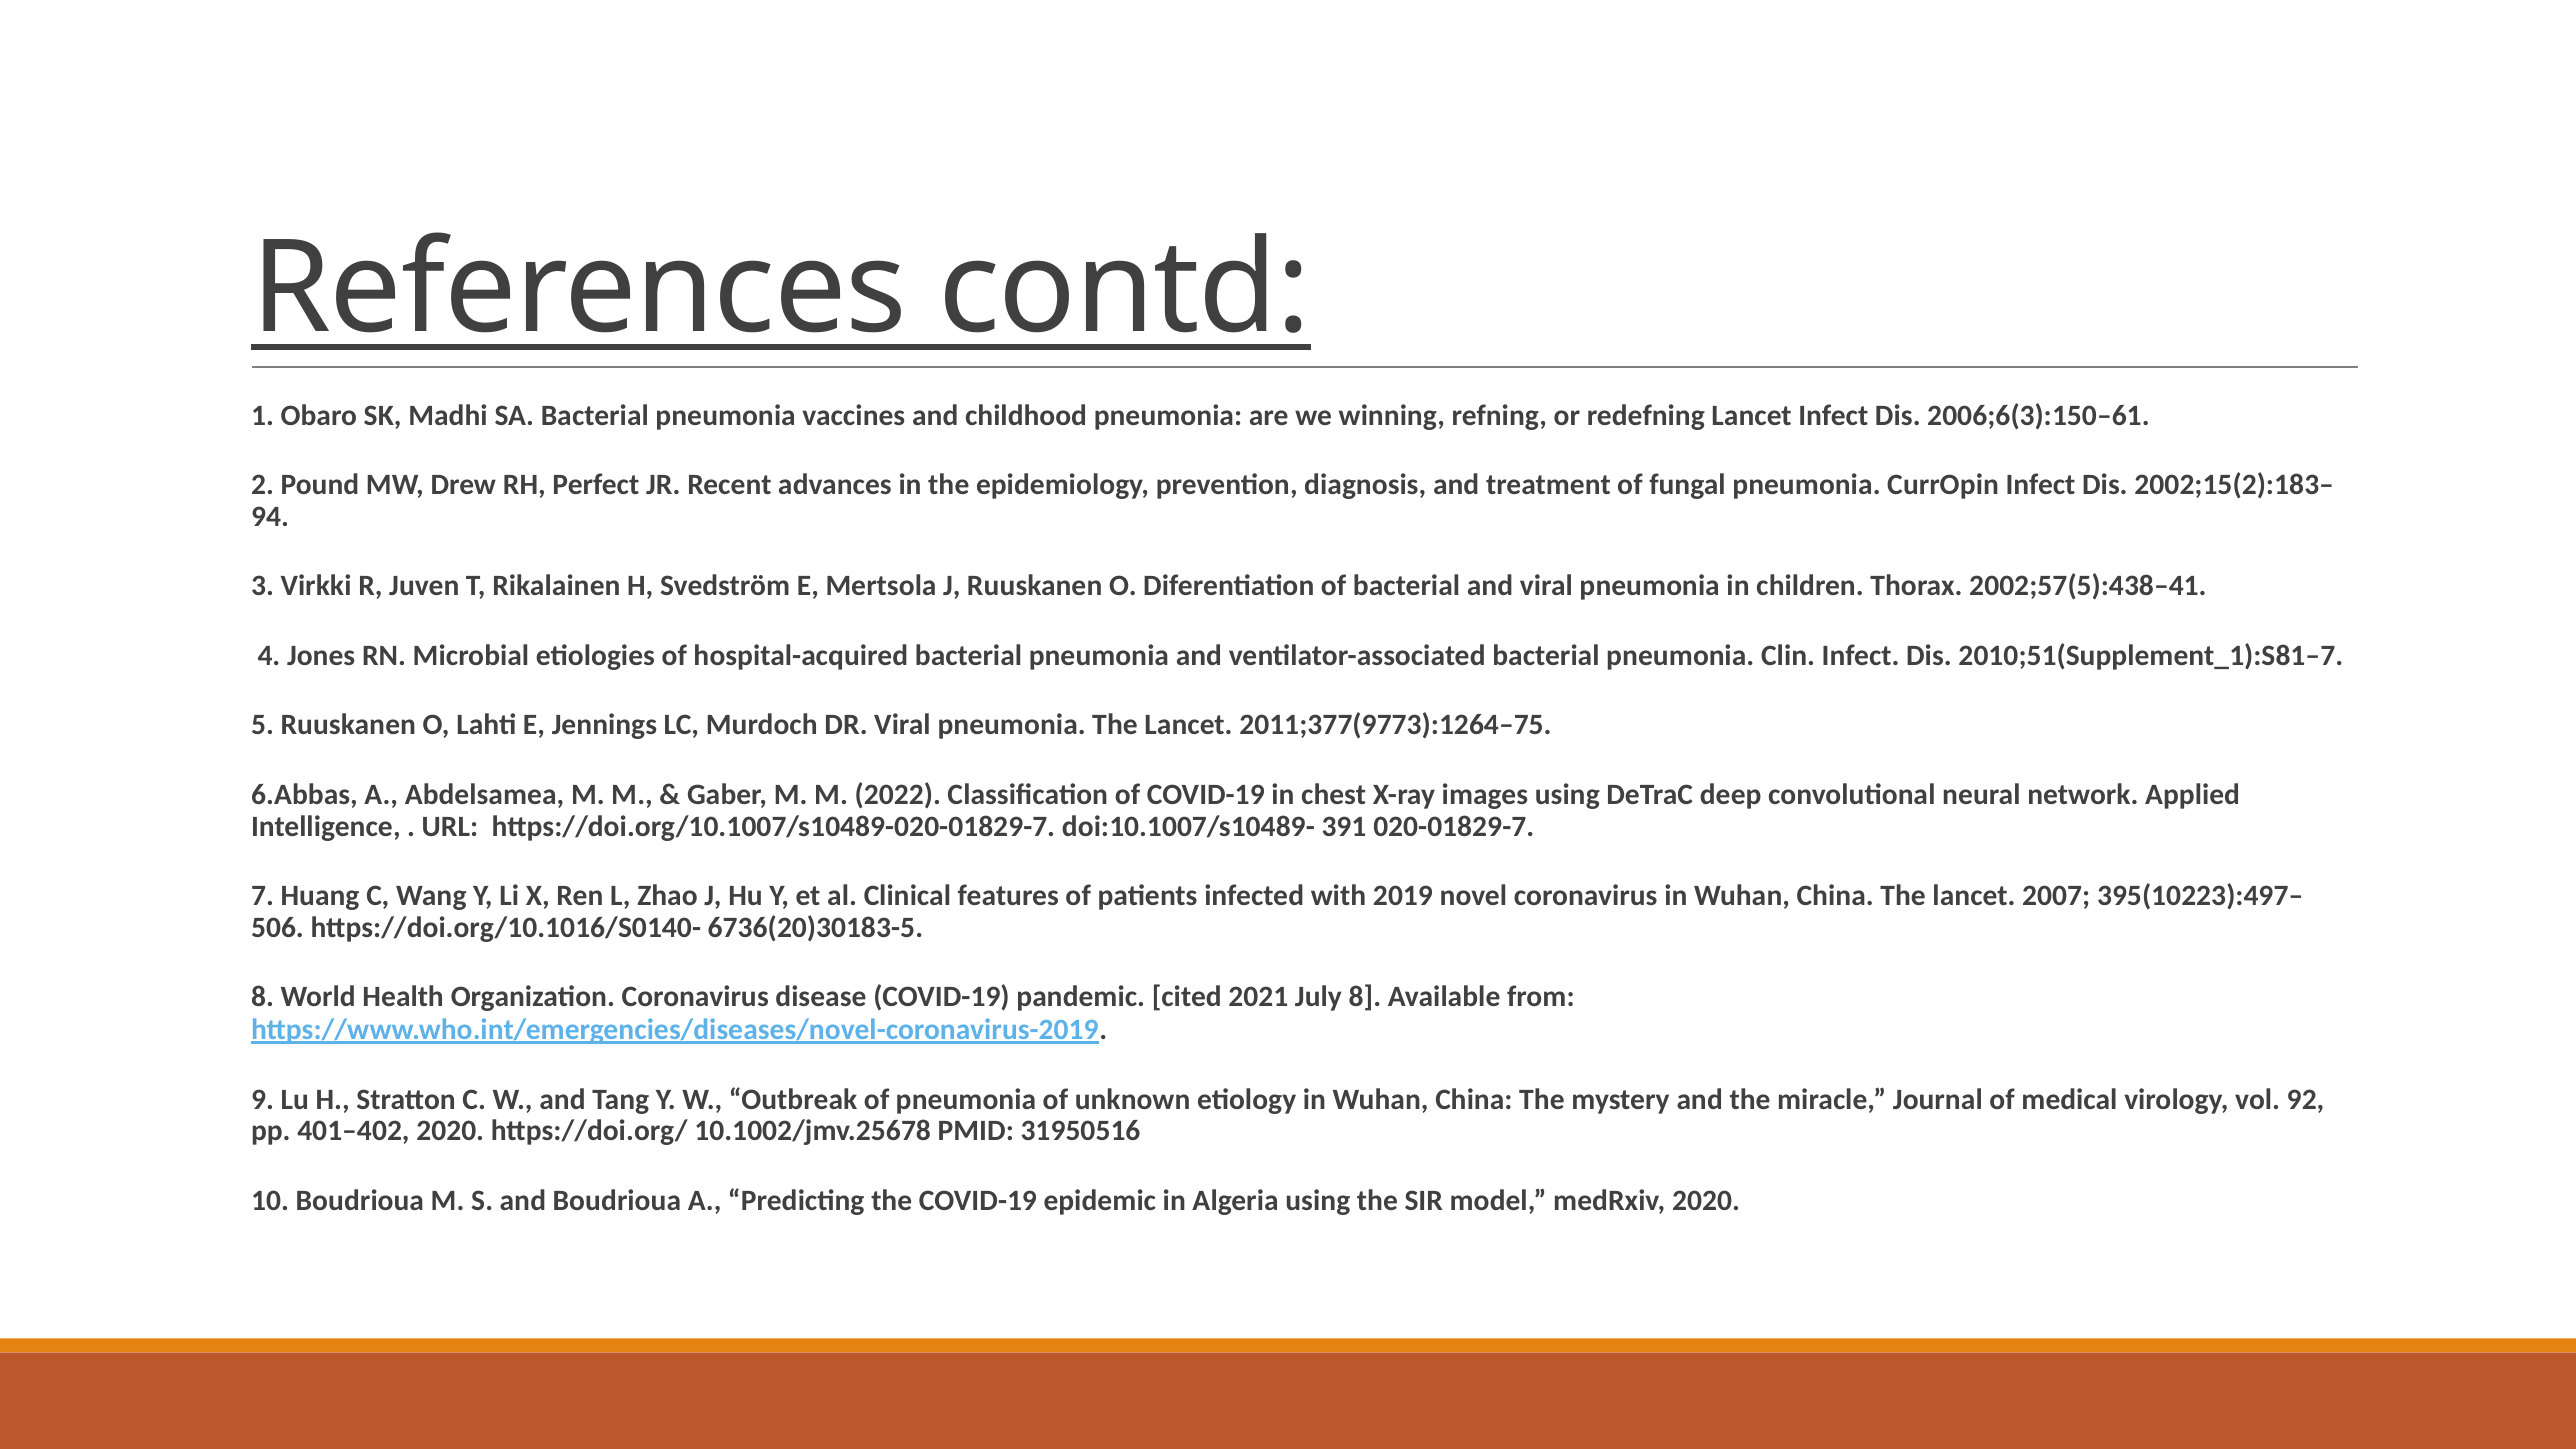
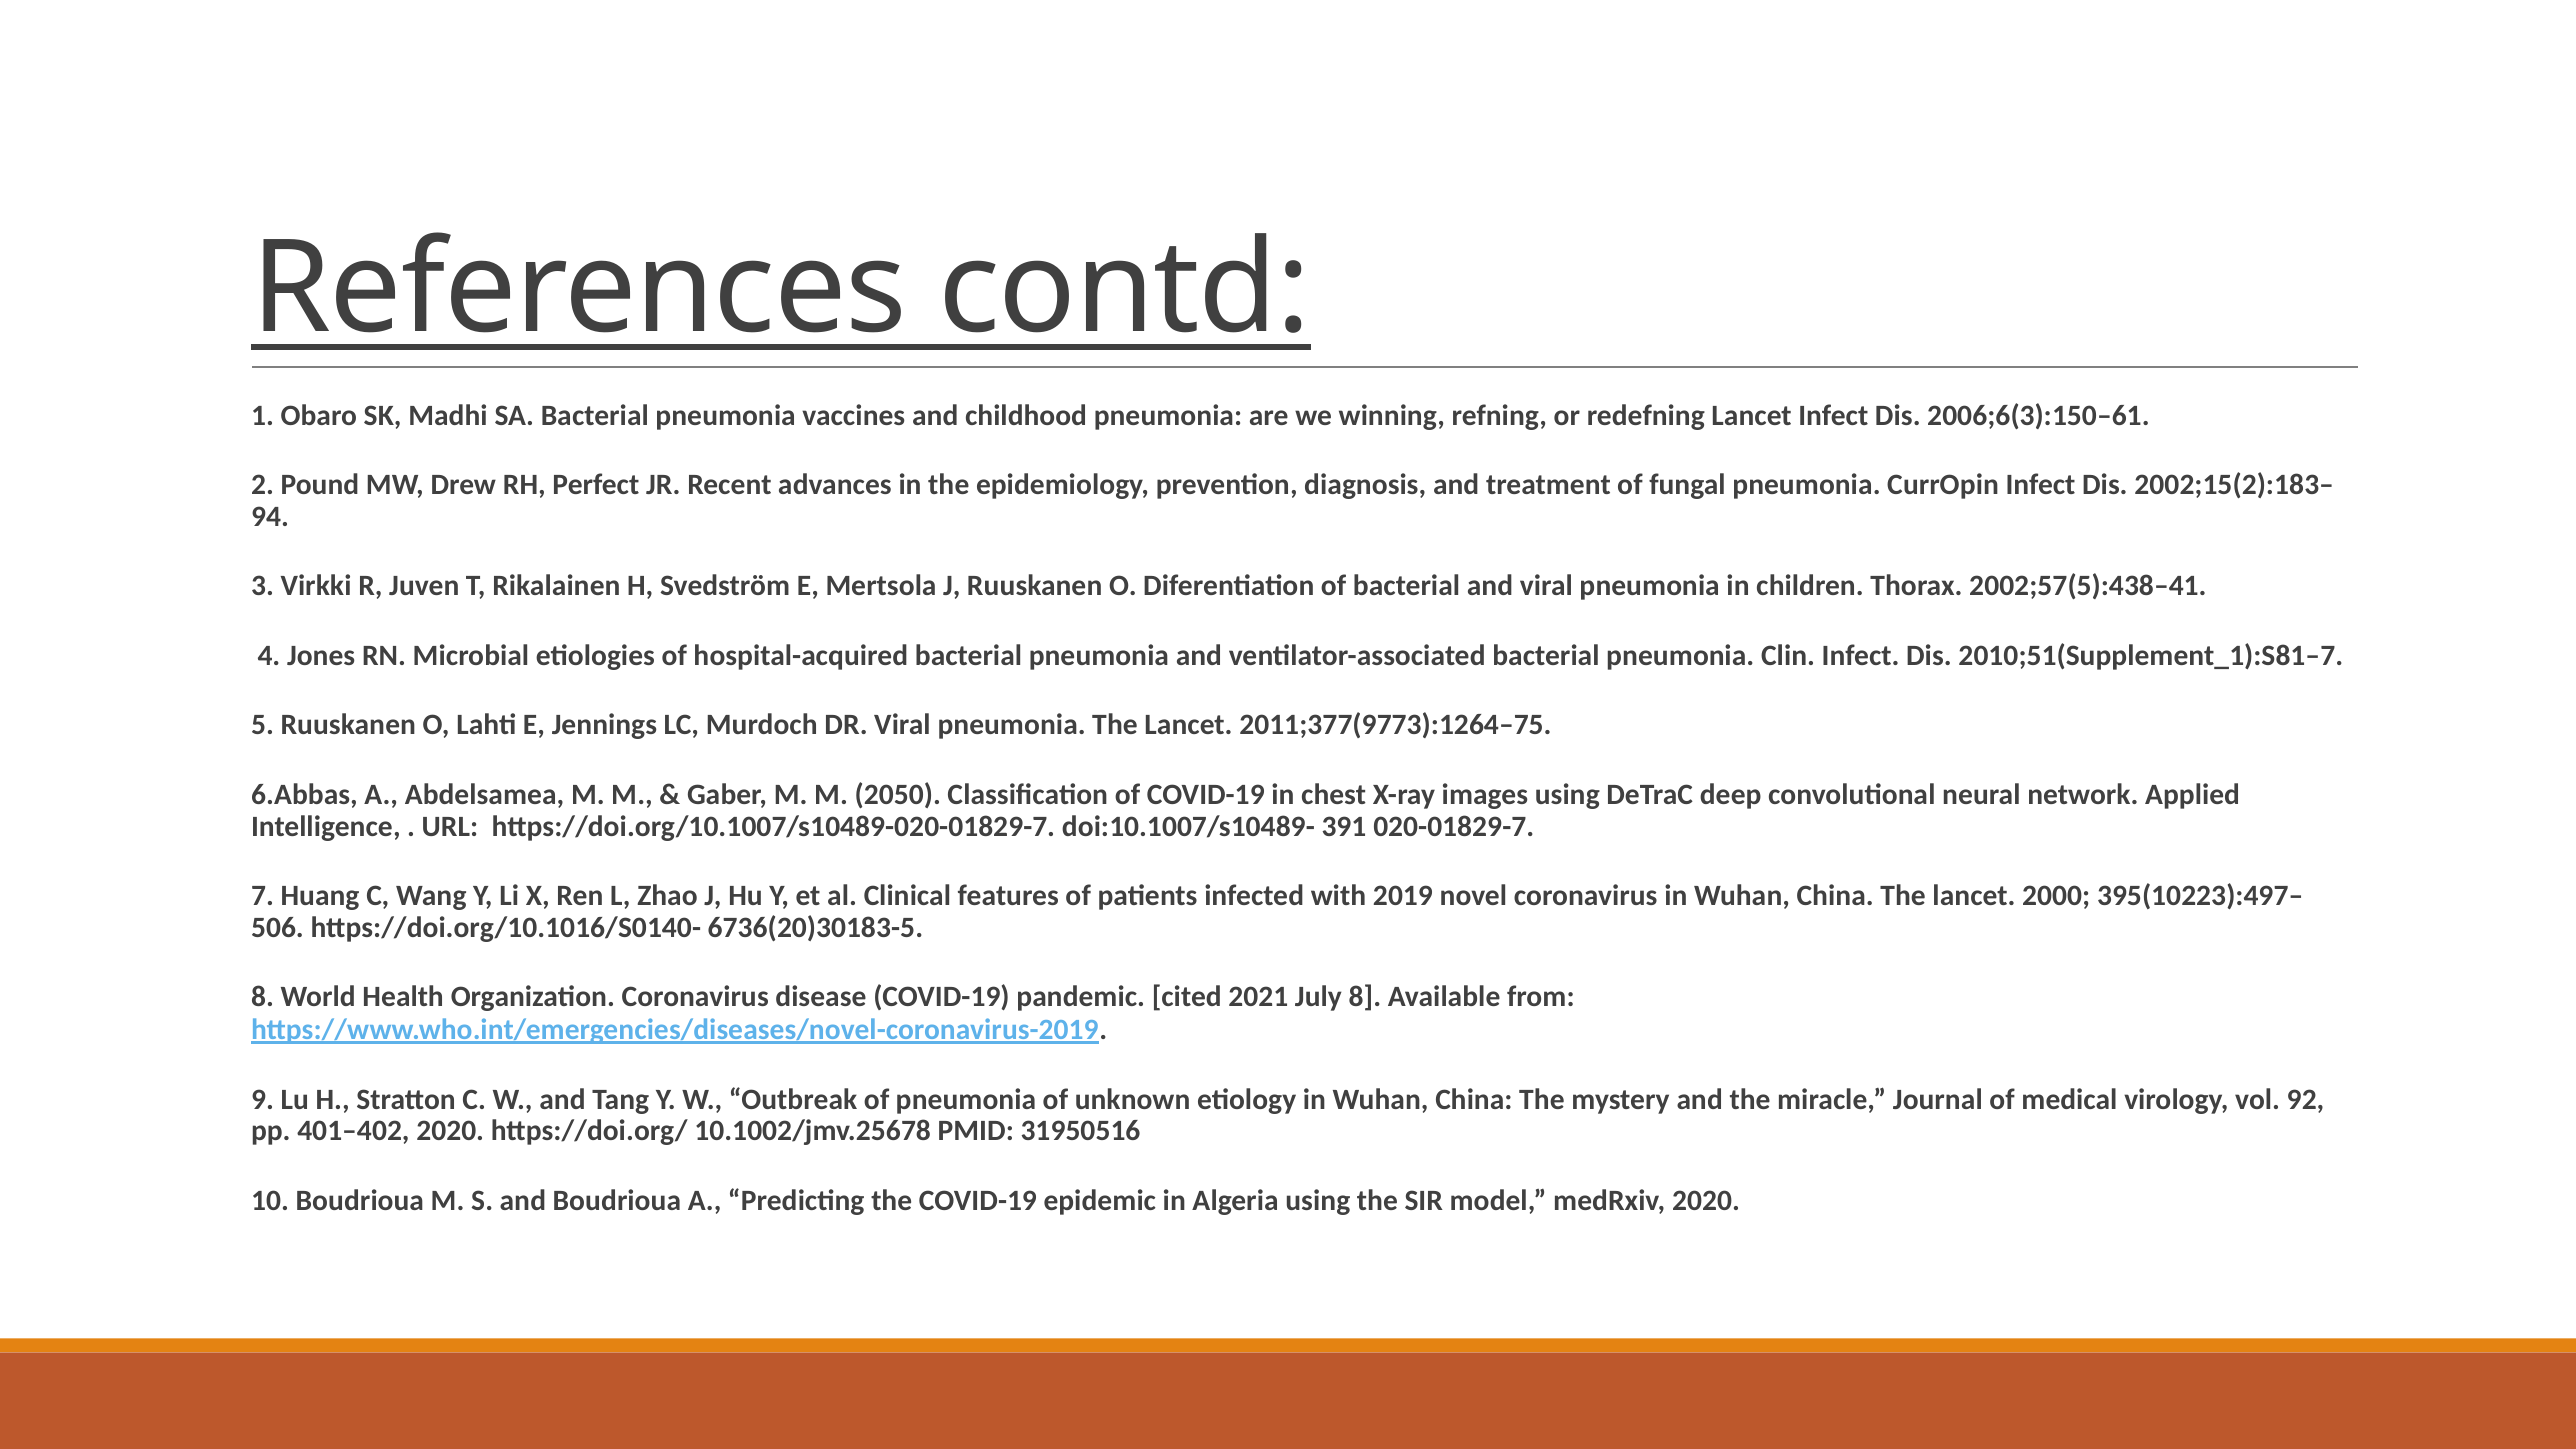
2022: 2022 -> 2050
2007: 2007 -> 2000
